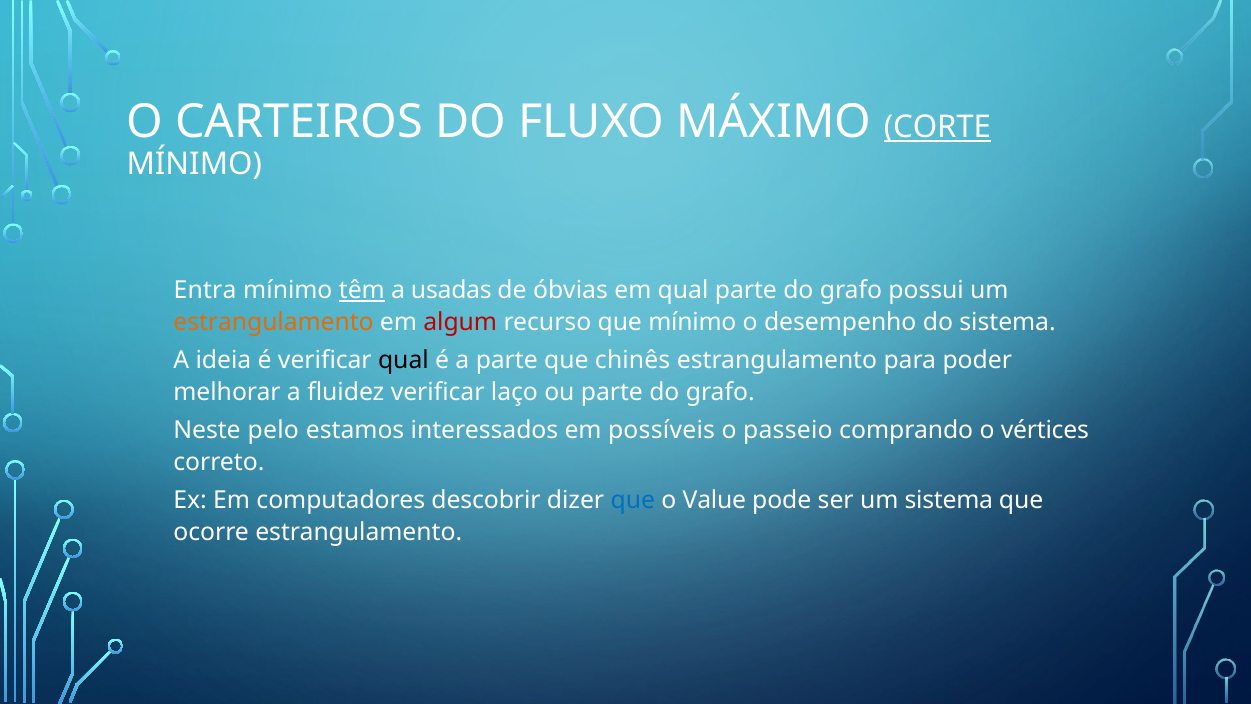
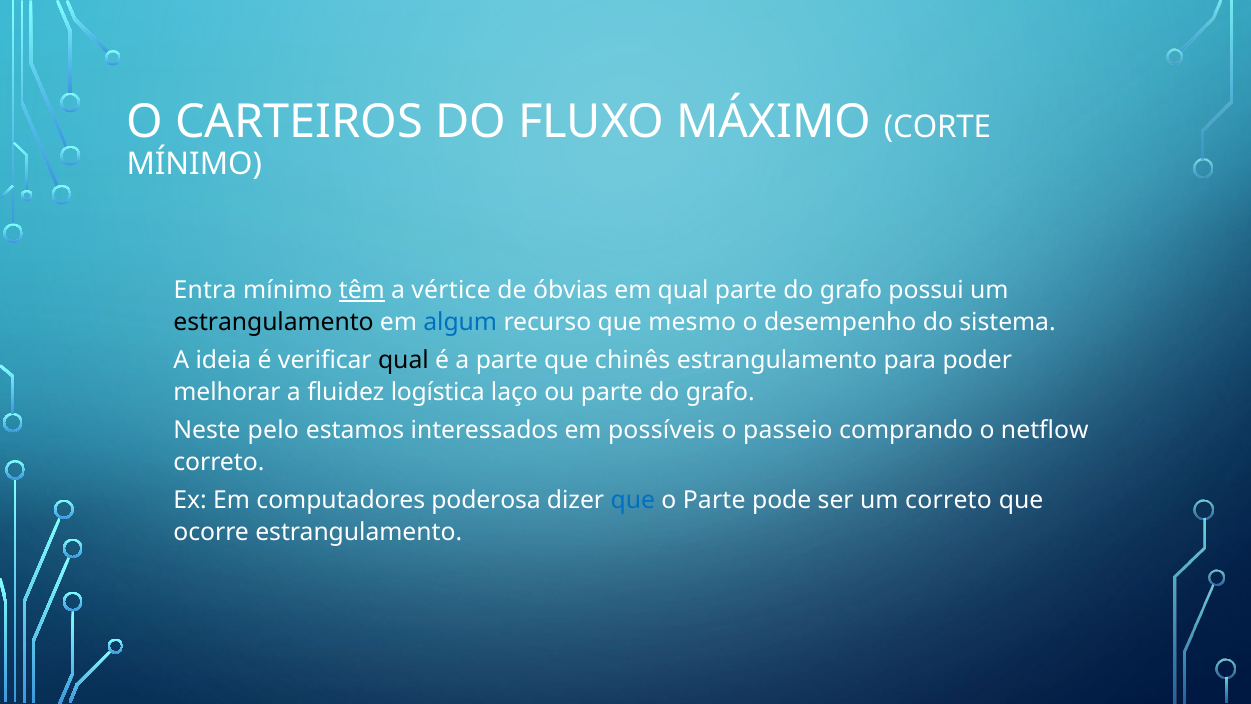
CORTE underline: present -> none
usadas: usadas -> vértice
estrangulamento at (274, 322) colour: orange -> black
algum colour: red -> blue
que mínimo: mínimo -> mesmo
fluidez verificar: verificar -> logística
vértices: vértices -> netflow
descobrir: descobrir -> poderosa
o Value: Value -> Parte
um sistema: sistema -> correto
